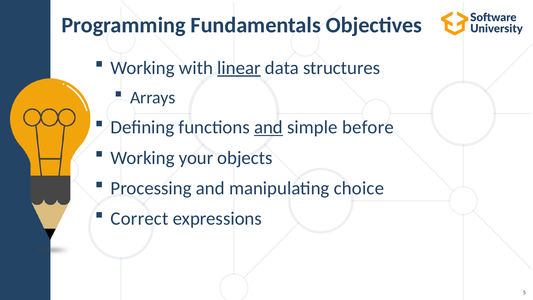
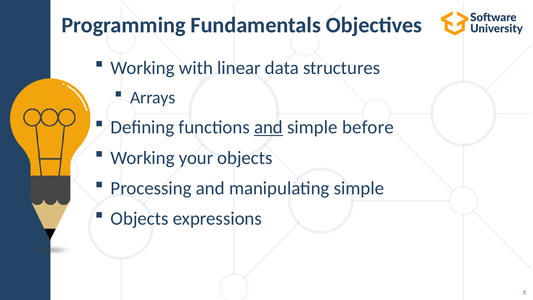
linear underline: present -> none
manipulating choice: choice -> simple
Correct at (140, 219): Correct -> Objects
